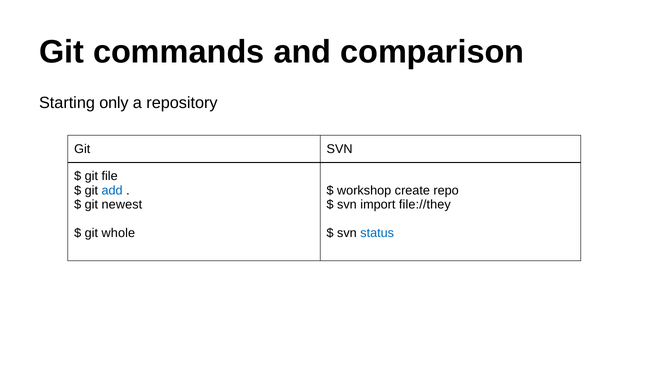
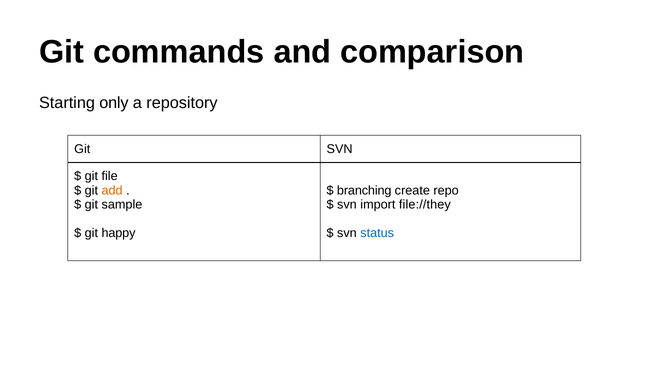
add colour: blue -> orange
workshop: workshop -> branching
newest: newest -> sample
whole: whole -> happy
